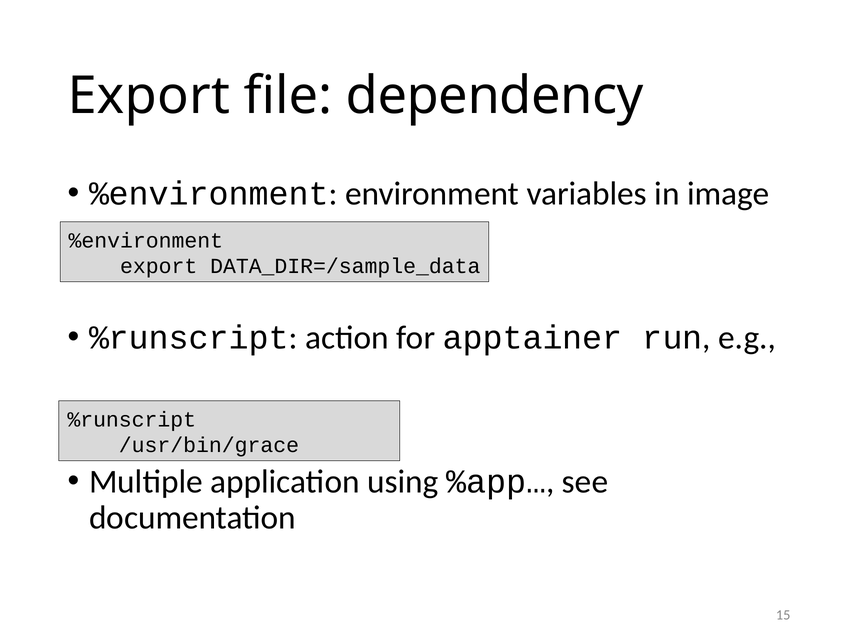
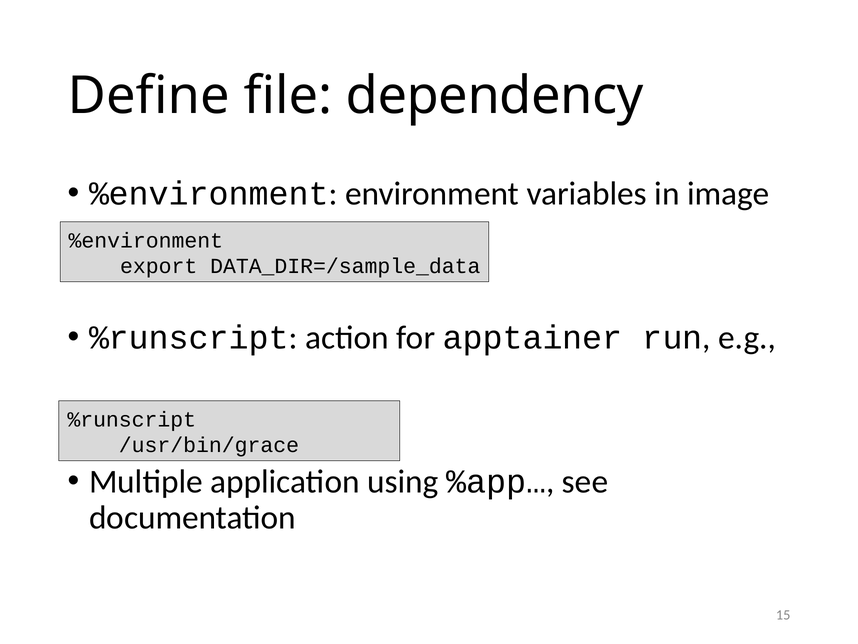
Export at (149, 96): Export -> Define
